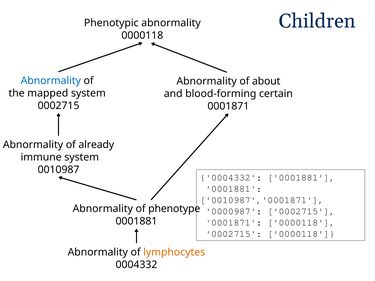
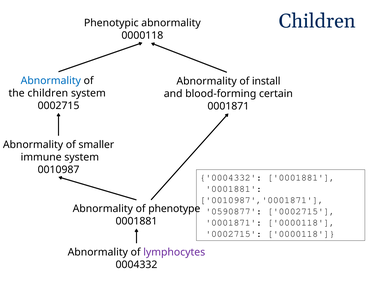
about: about -> install
the mapped: mapped -> children
already: already -> smaller
0000987: 0000987 -> 0590877
lymphocytes colour: orange -> purple
